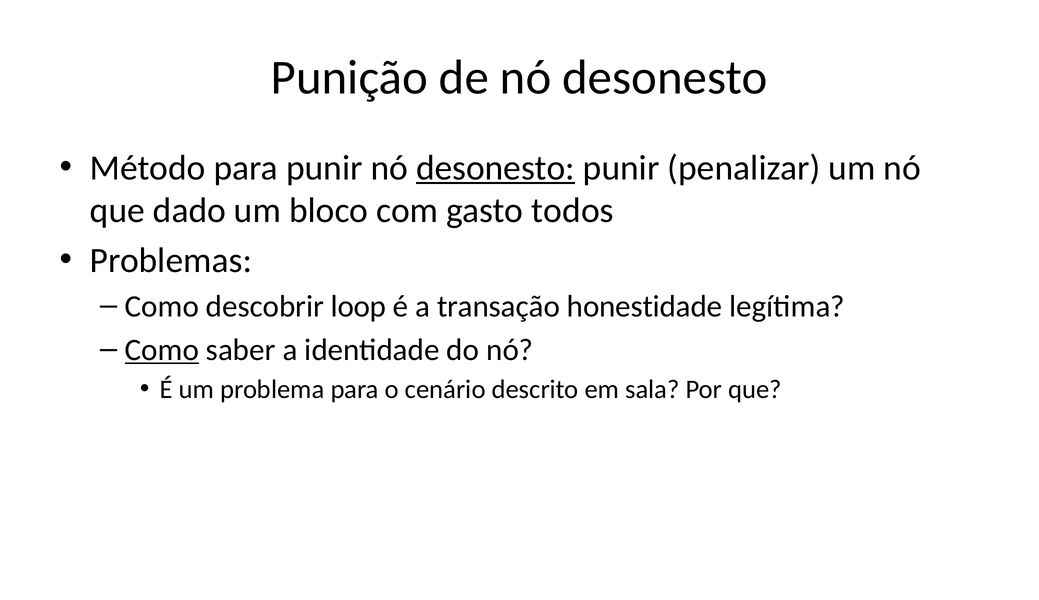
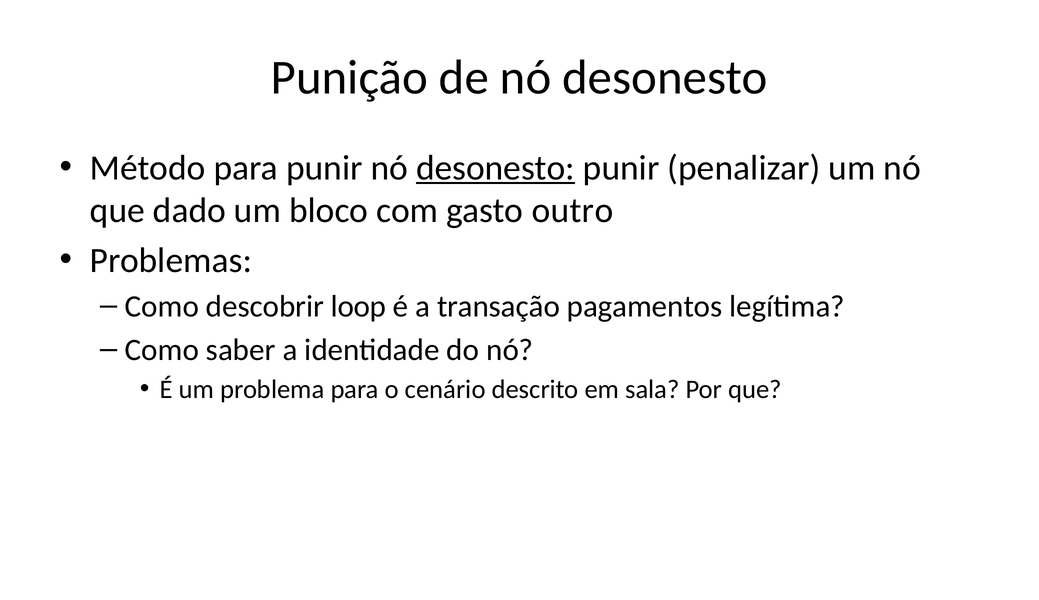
todos: todos -> outro
honestidade: honestidade -> pagamentos
Como at (162, 350) underline: present -> none
